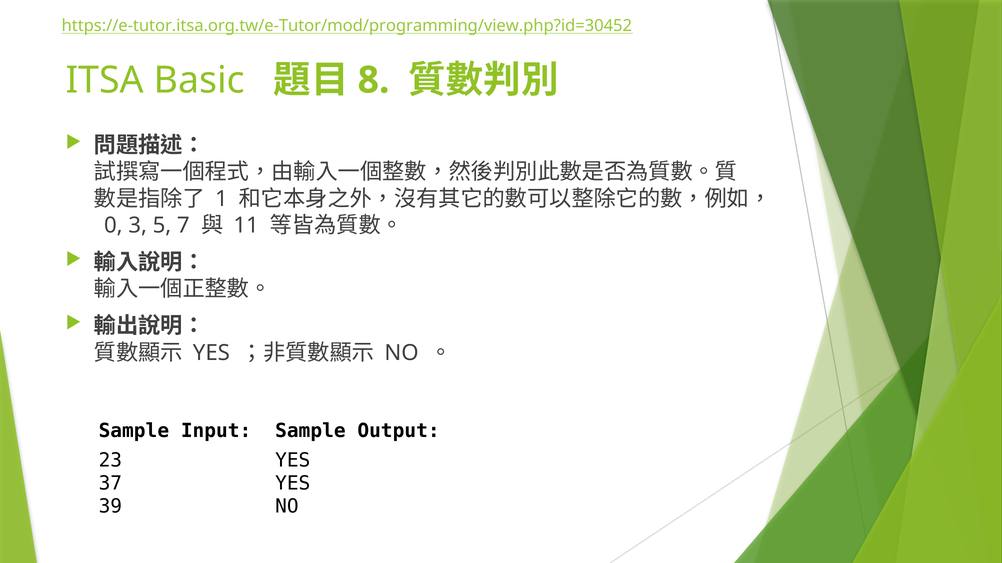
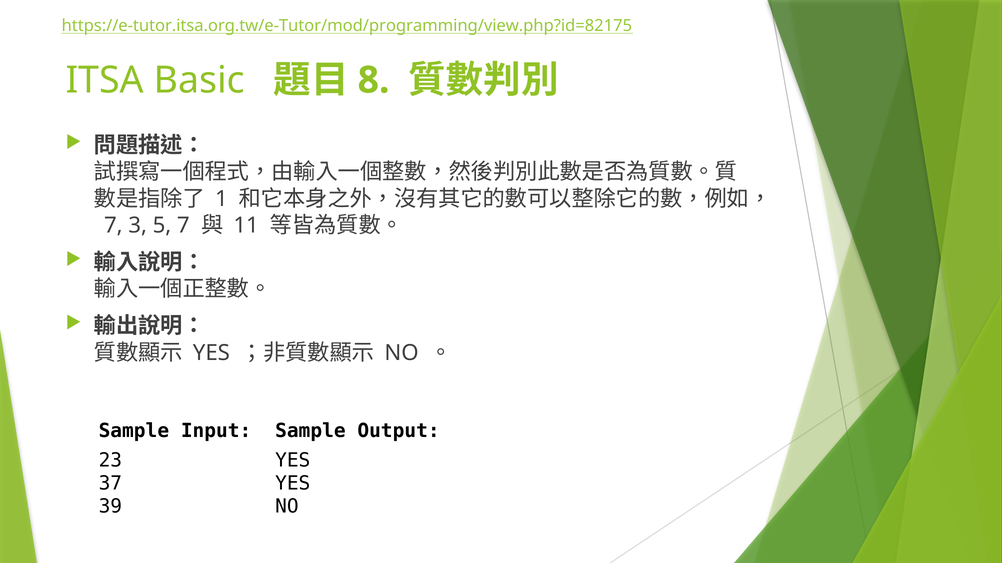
https://e-tutor.itsa.org.tw/e-Tutor/mod/programming/view.php?id=30452: https://e-tutor.itsa.org.tw/e-Tutor/mod/programming/view.php?id=30452 -> https://e-tutor.itsa.org.tw/e-Tutor/mod/programming/view.php?id=82175
0 at (113, 226): 0 -> 7
